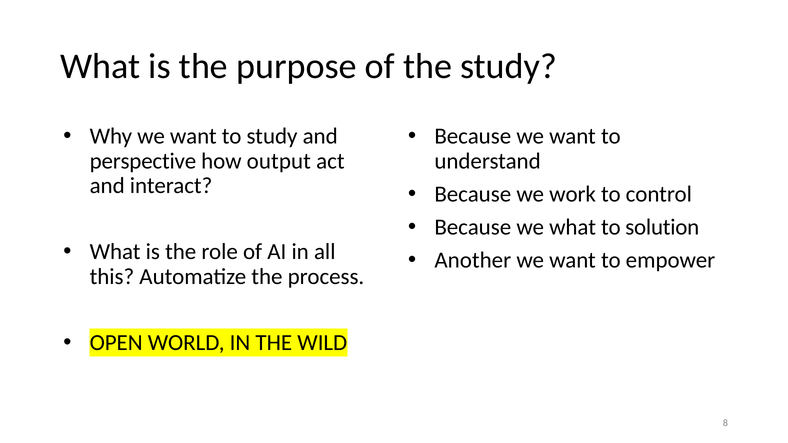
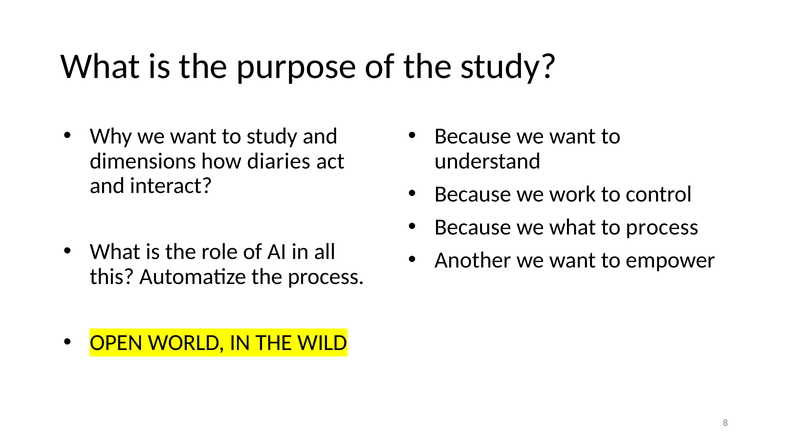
perspective: perspective -> dimensions
output: output -> diaries
to solution: solution -> process
